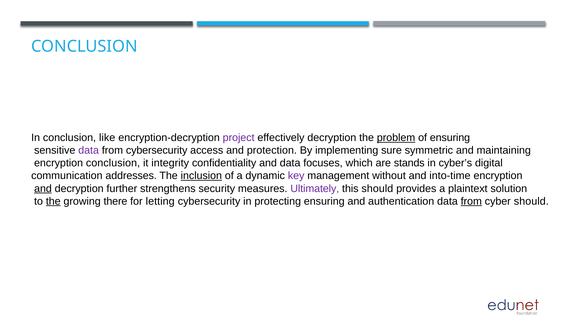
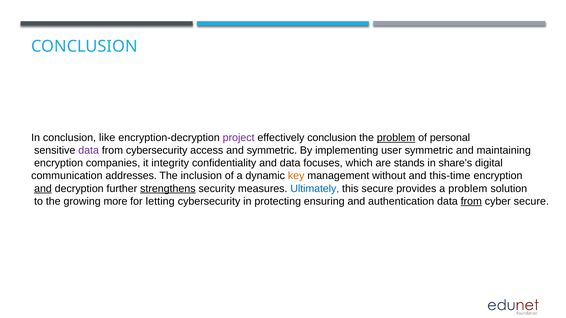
effectively decryption: decryption -> conclusion
of ensuring: ensuring -> personal
and protection: protection -> symmetric
sure: sure -> user
encryption conclusion: conclusion -> companies
cyber’s: cyber’s -> share’s
inclusion underline: present -> none
key colour: purple -> orange
into-time: into-time -> this-time
strengthens underline: none -> present
Ultimately colour: purple -> blue
this should: should -> secure
a plaintext: plaintext -> problem
the at (53, 201) underline: present -> none
there: there -> more
cyber should: should -> secure
